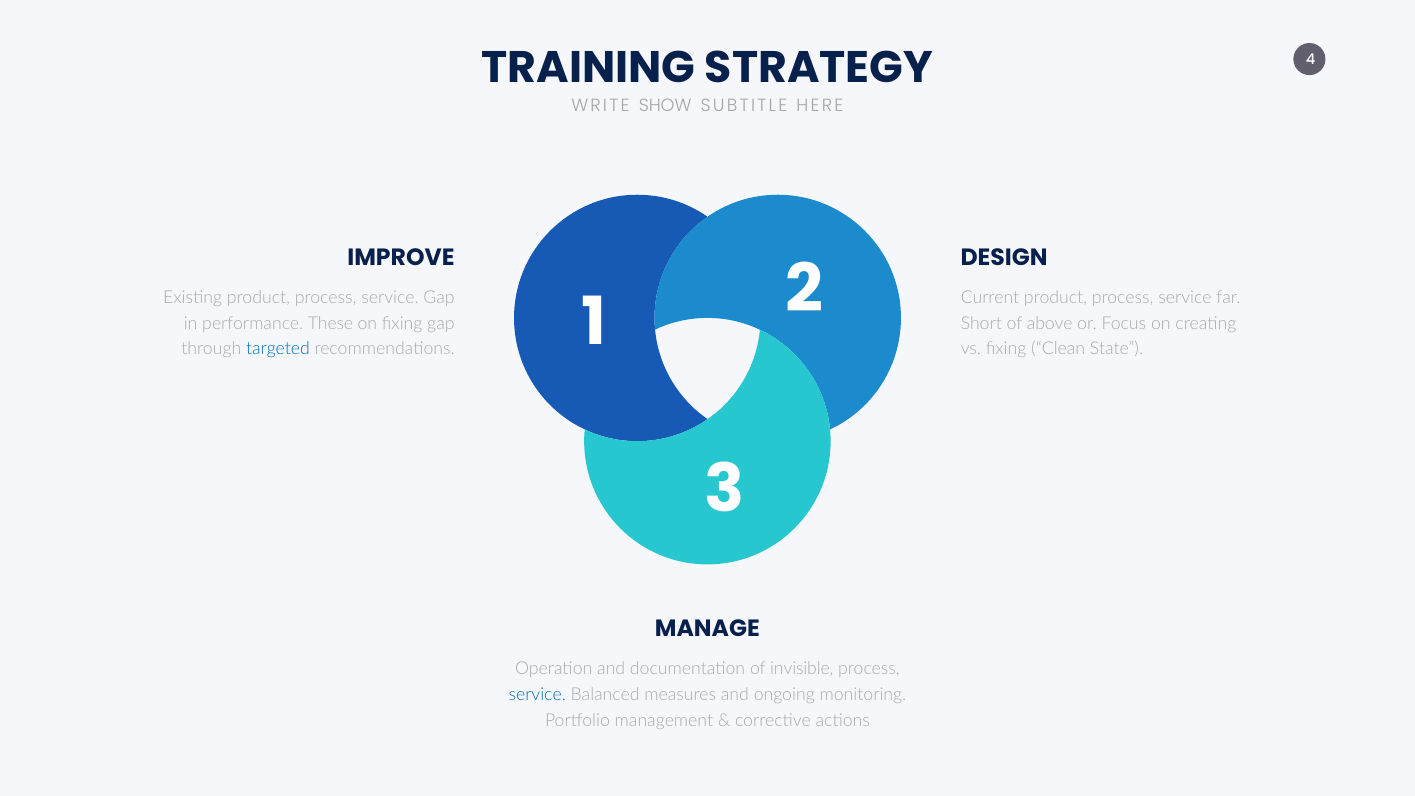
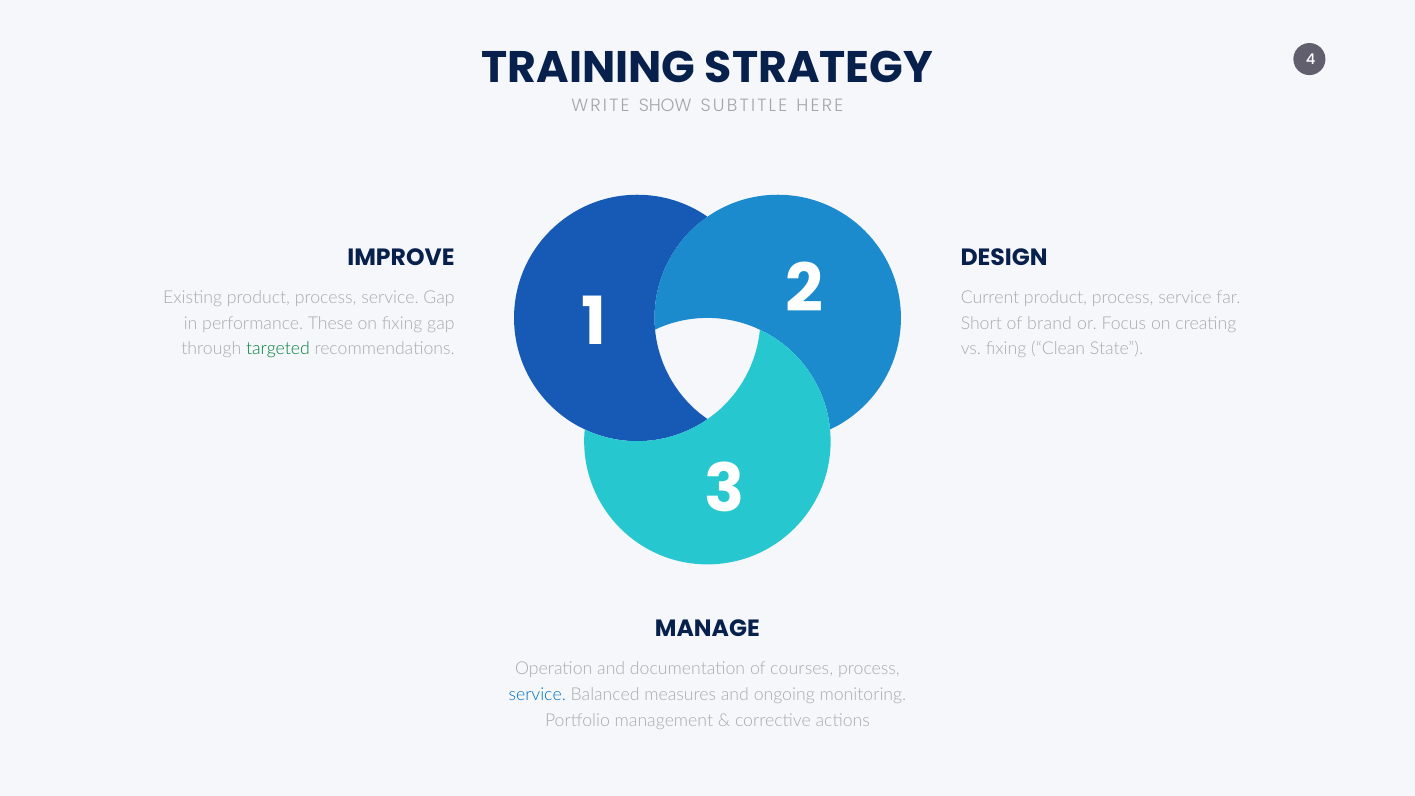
above: above -> brand
targeted colour: blue -> green
invisible: invisible -> courses
